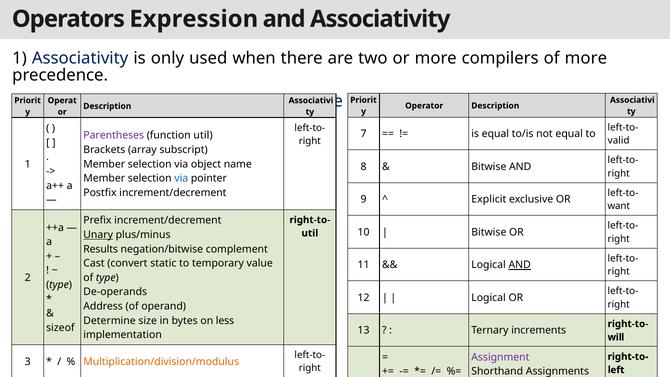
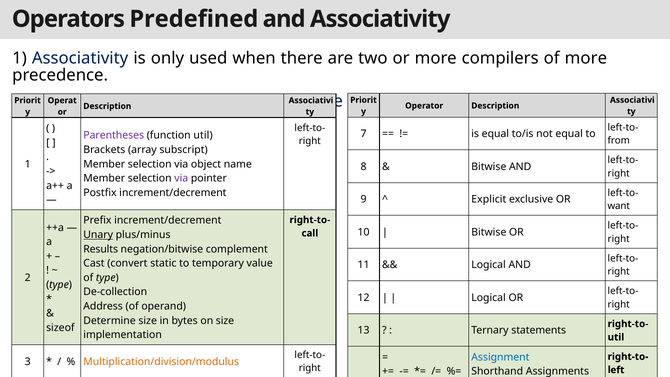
Expression: Expression -> Predefined
valid: valid -> from
via at (181, 178) colour: blue -> purple
util at (310, 233): util -> call
AND at (520, 265) underline: present -> none
De-operands: De-operands -> De-collection
on less: less -> size
increments: increments -> statements
will at (616, 337): will -> util
Assignment at (500, 357) colour: purple -> blue
